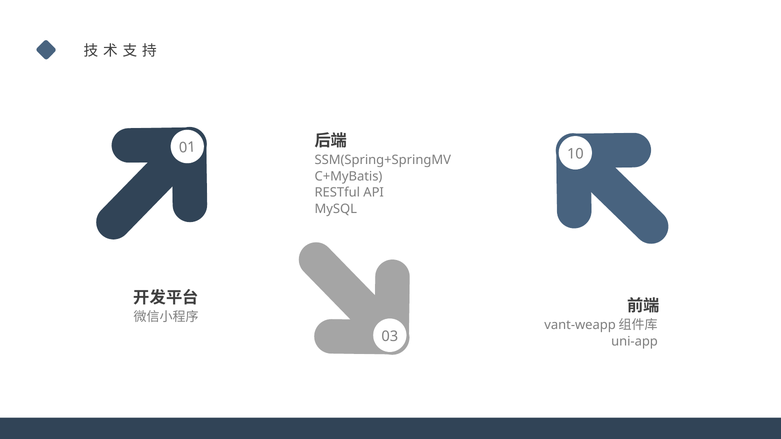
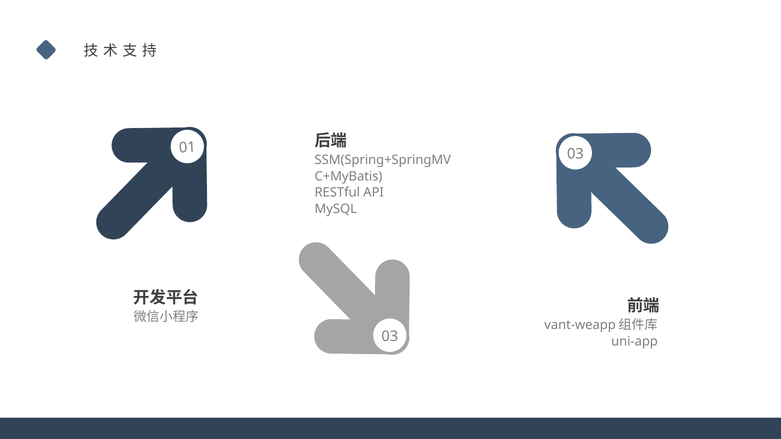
01 10: 10 -> 03
